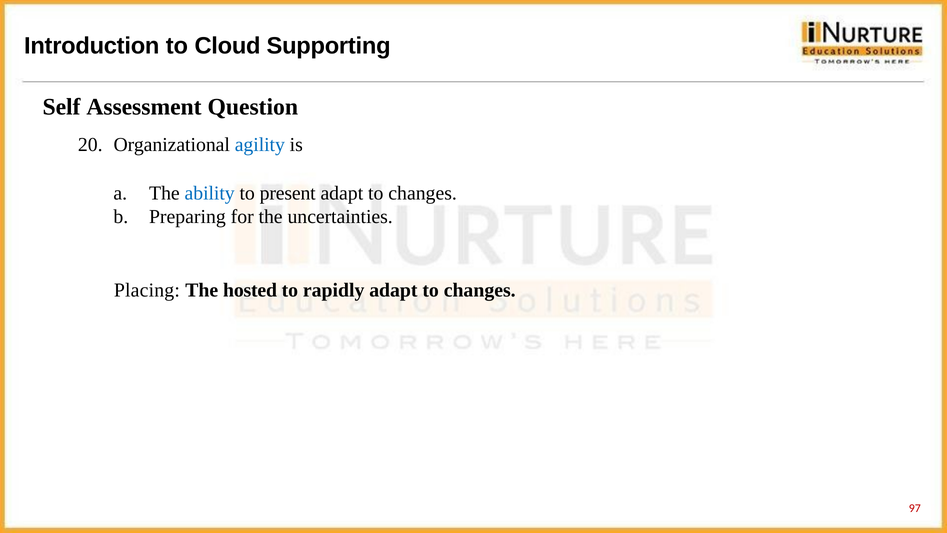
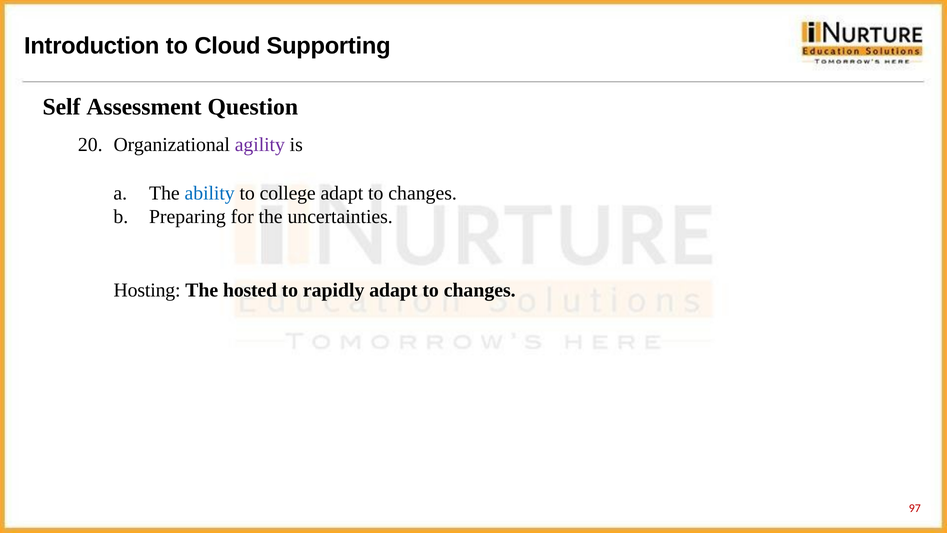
agility colour: blue -> purple
present: present -> college
Placing: Placing -> Hosting
